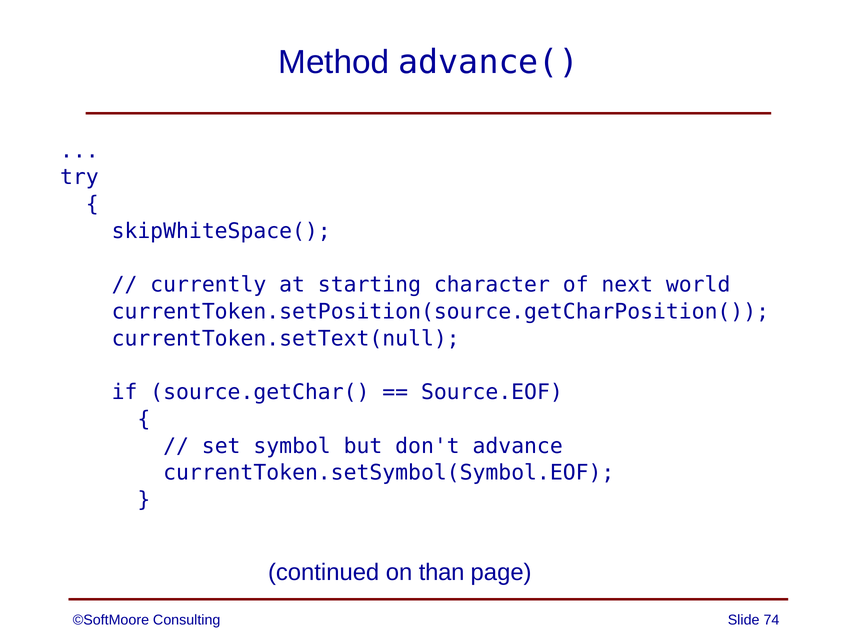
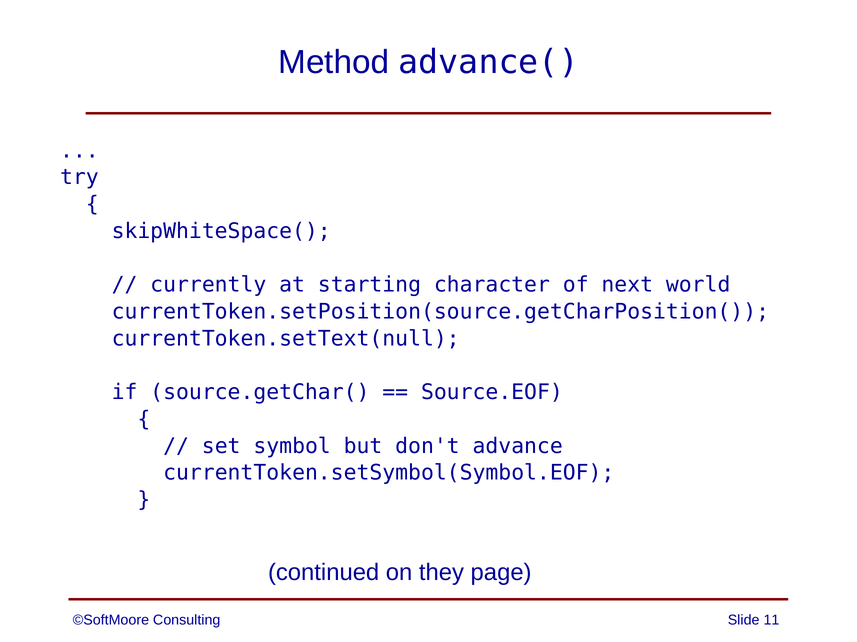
than: than -> they
74: 74 -> 11
